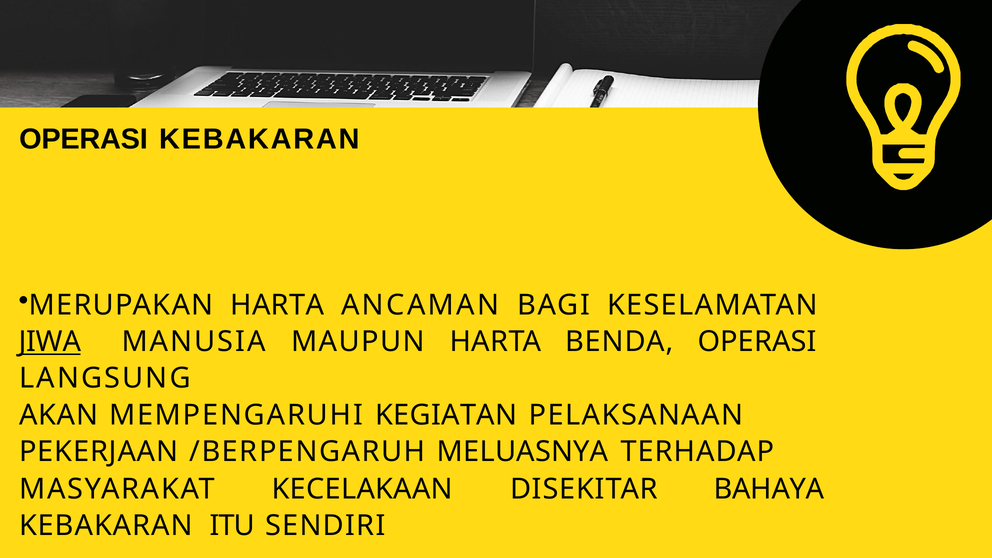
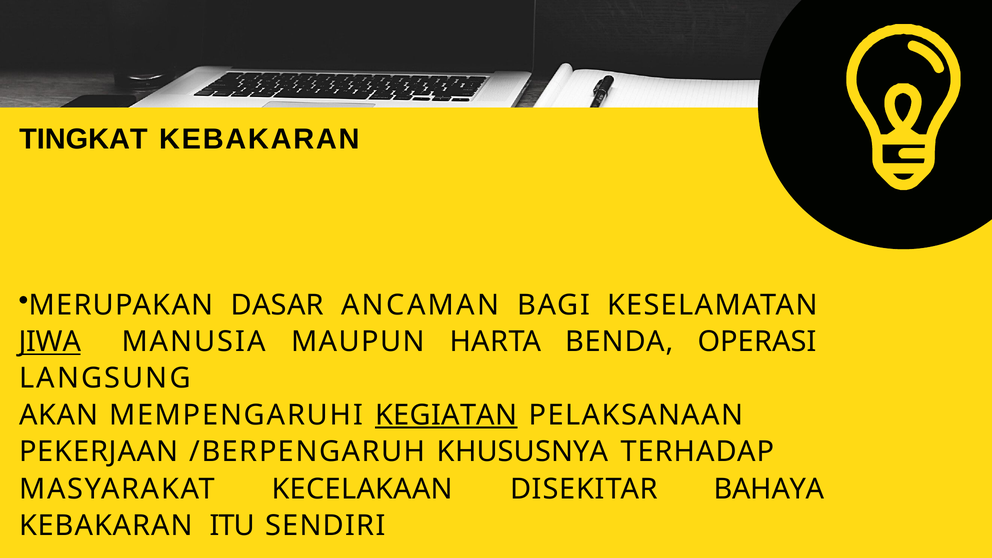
OPERASI at (83, 139): OPERASI -> TINGKAT
MERUPAKAN HARTA: HARTA -> DASAR
KEGIATAN underline: none -> present
MELUASNYA: MELUASNYA -> KHUSUSNYA
